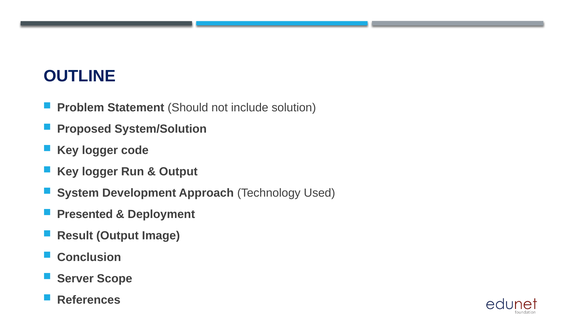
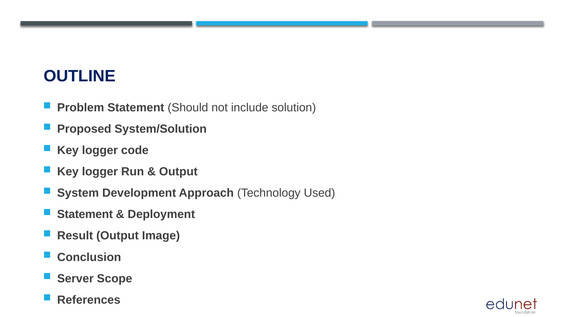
Presented at (85, 215): Presented -> Statement
